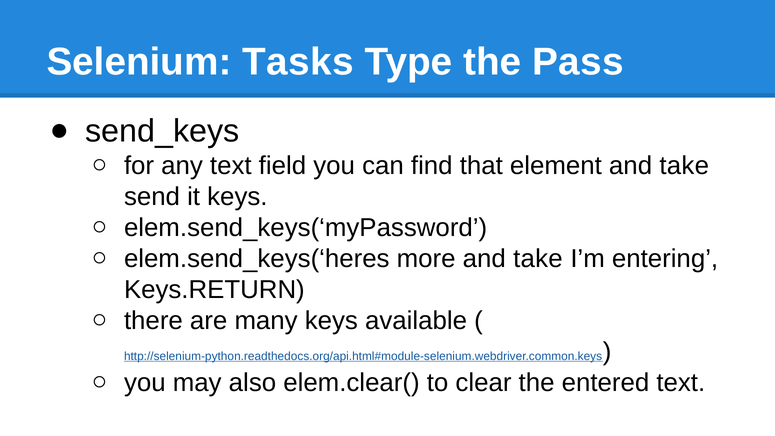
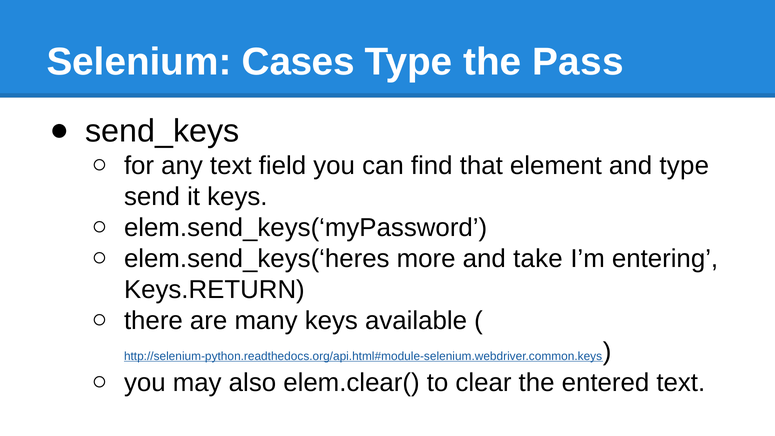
Tasks: Tasks -> Cases
element and take: take -> type
